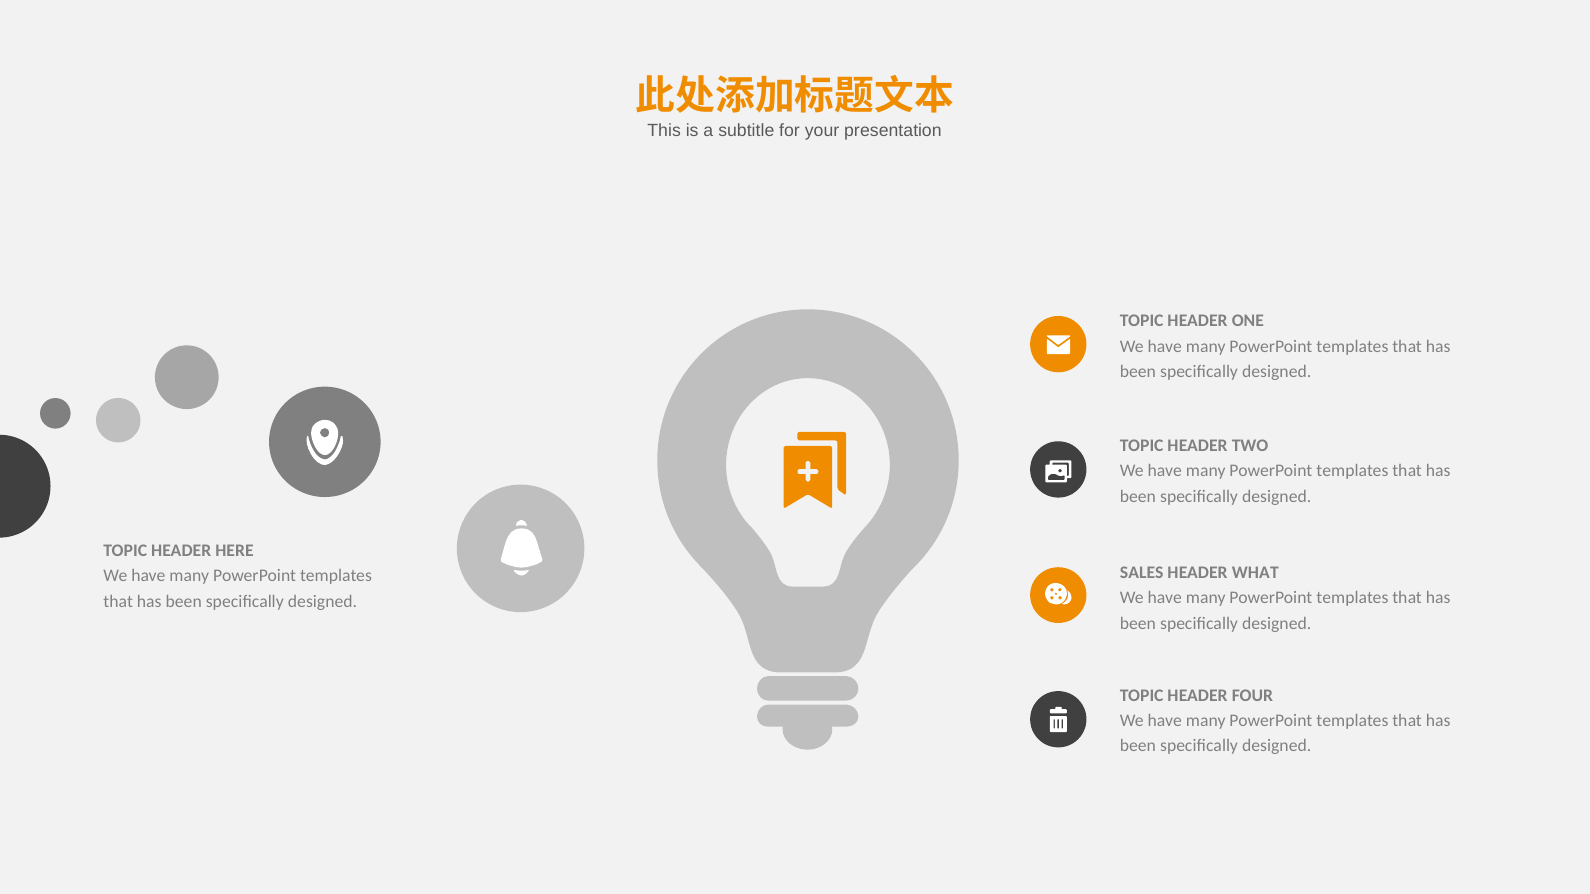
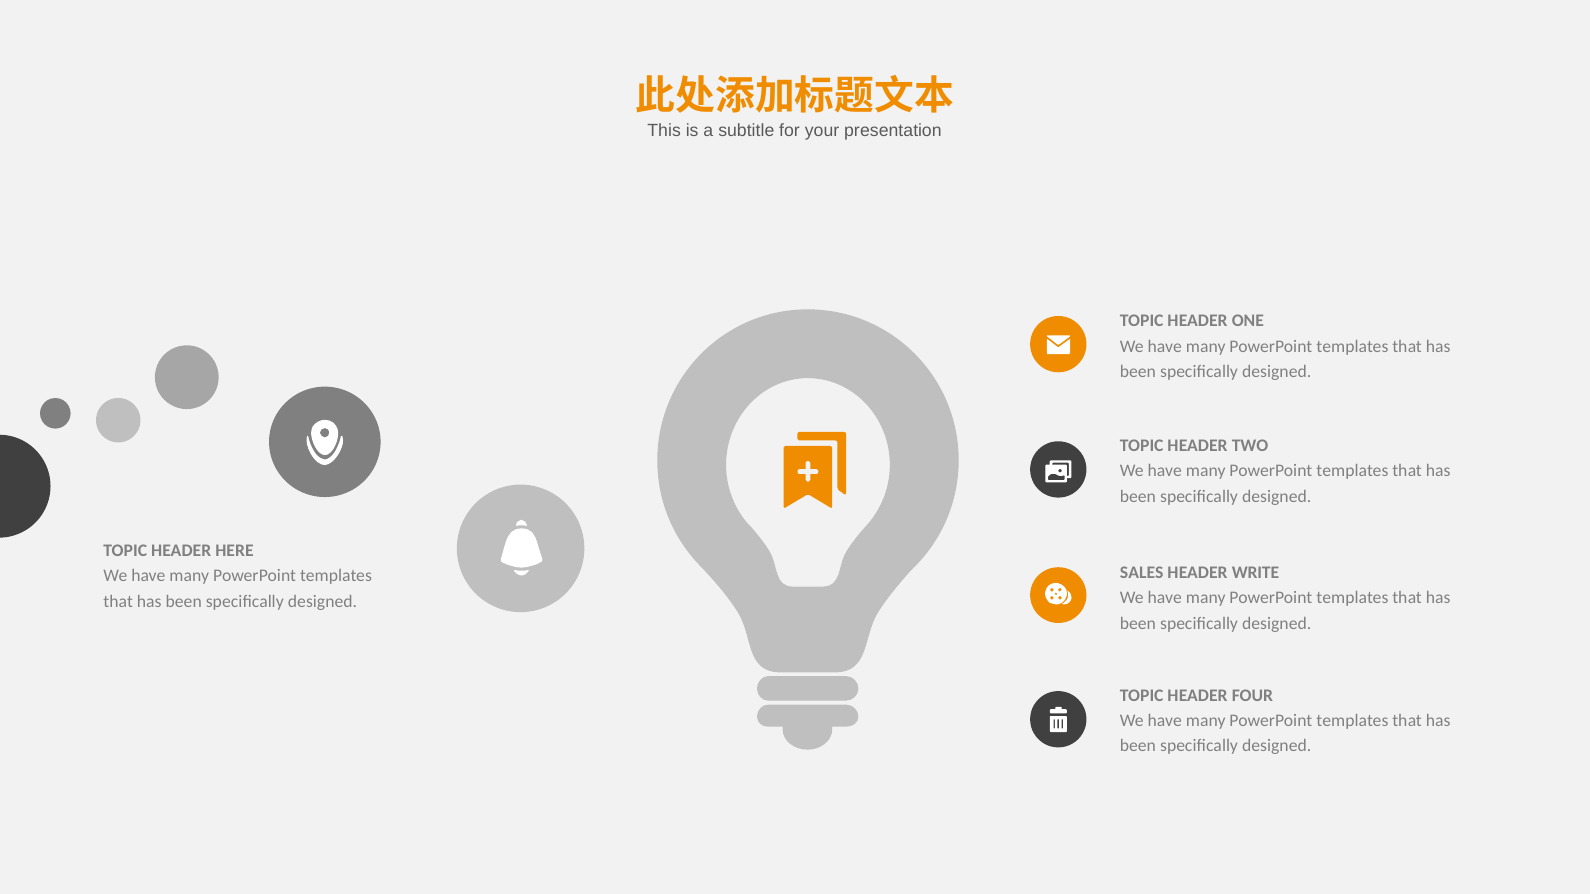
WHAT: WHAT -> WRITE
